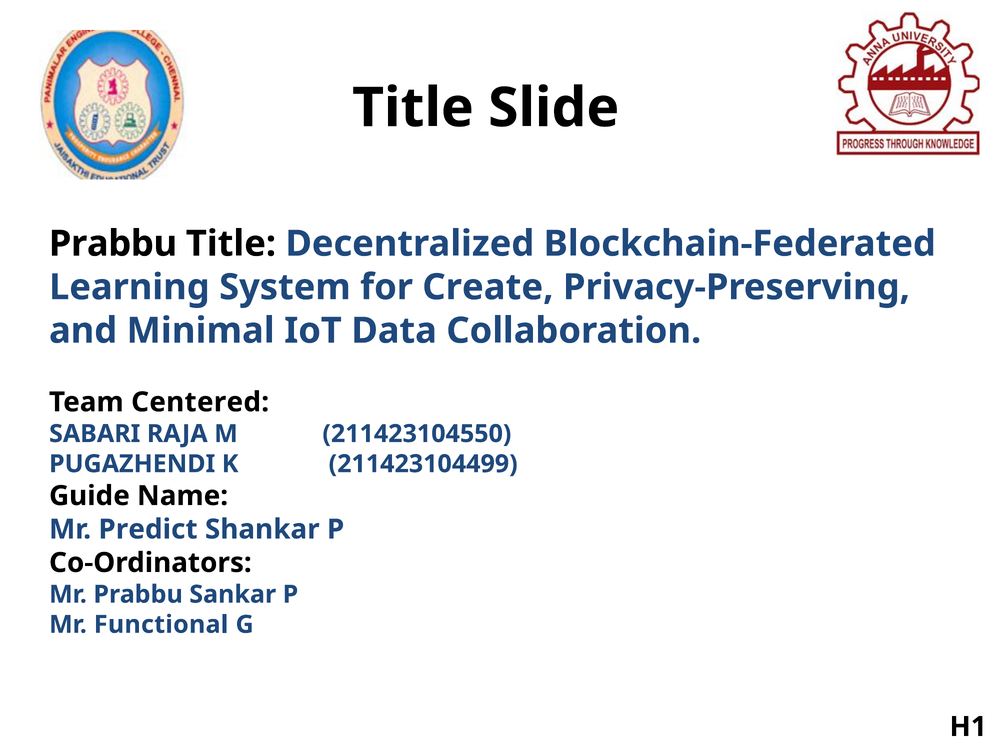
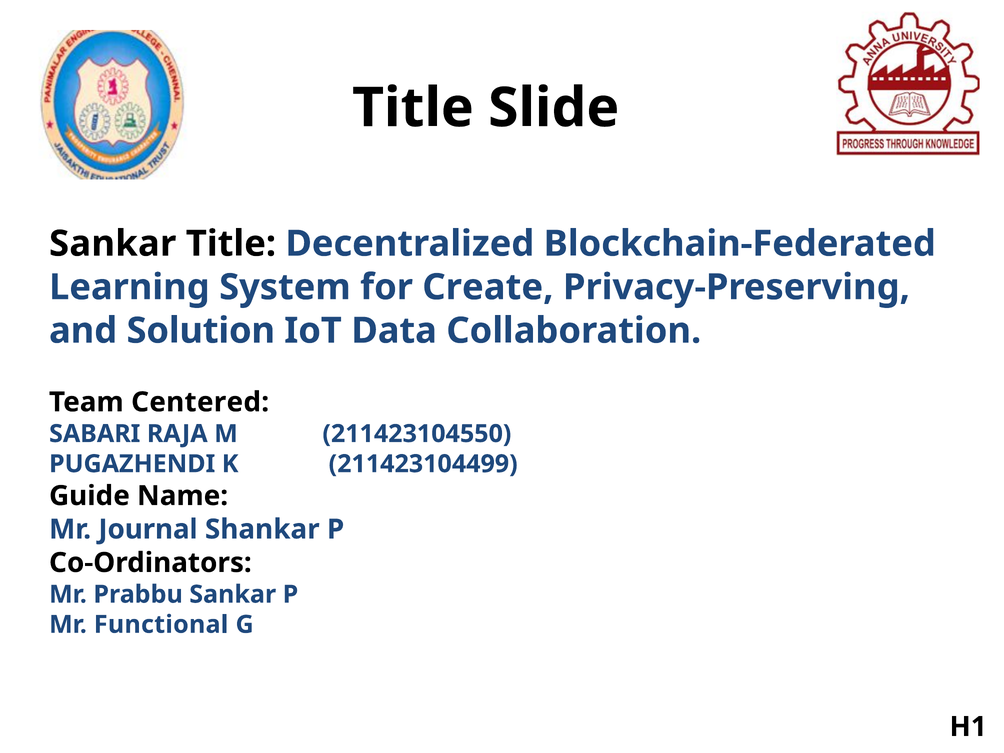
Prabbu at (113, 244): Prabbu -> Sankar
Minimal: Minimal -> Solution
Predict: Predict -> Journal
